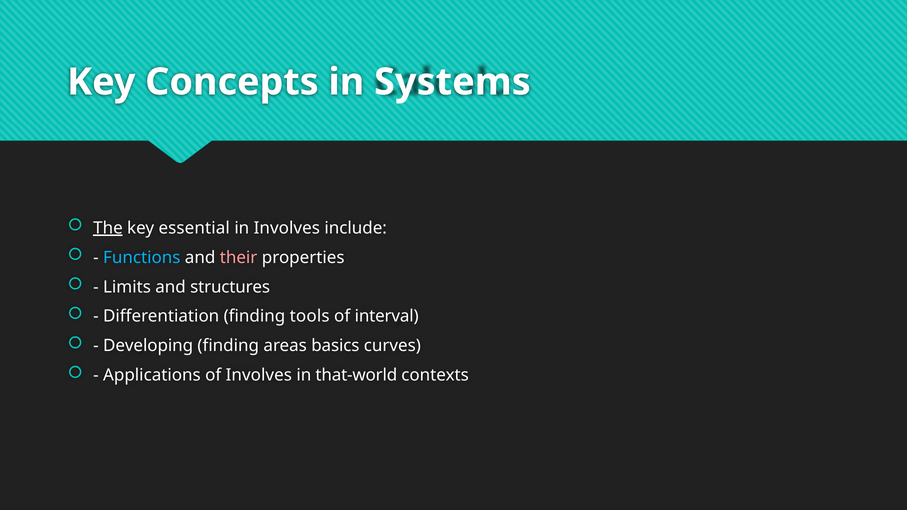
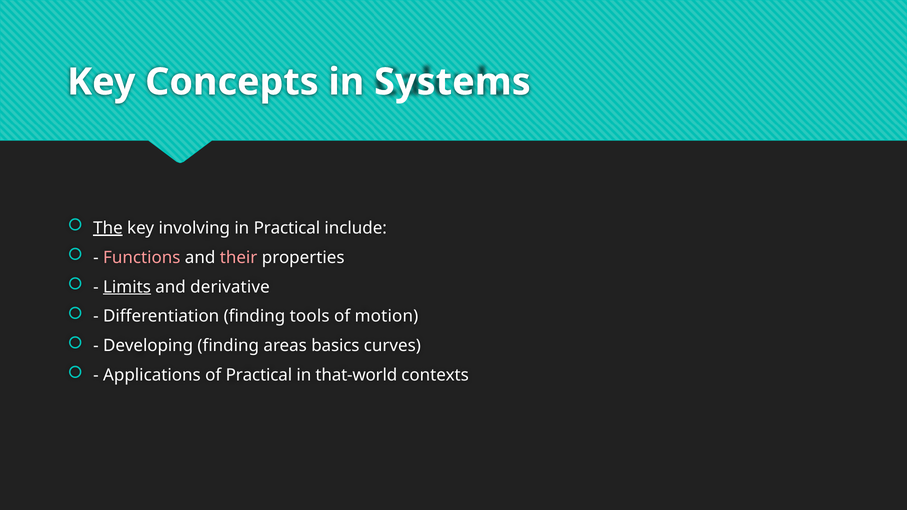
essential: essential -> involving
in Involves: Involves -> Practical
Functions colour: light blue -> pink
Limits underline: none -> present
structures: structures -> derivative
interval: interval -> motion
of Involves: Involves -> Practical
